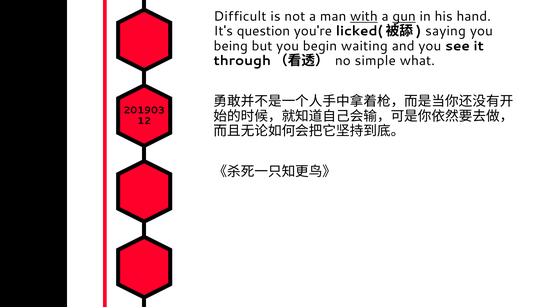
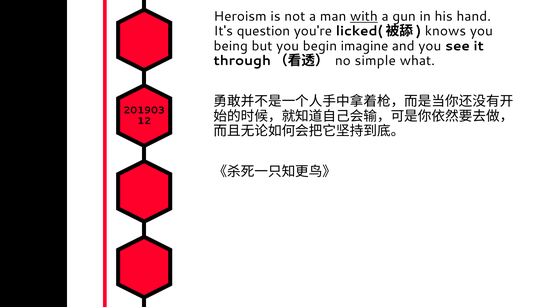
Difficult: Difficult -> Heroism
gun underline: present -> none
saying: saying -> knows
waiting: waiting -> imagine
